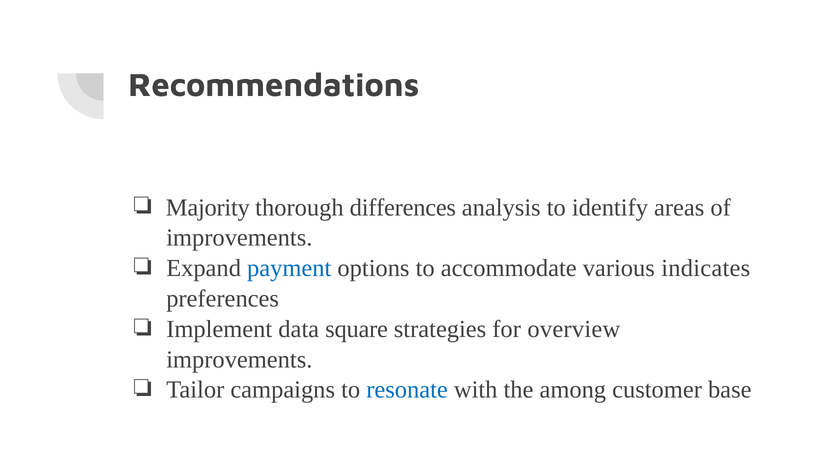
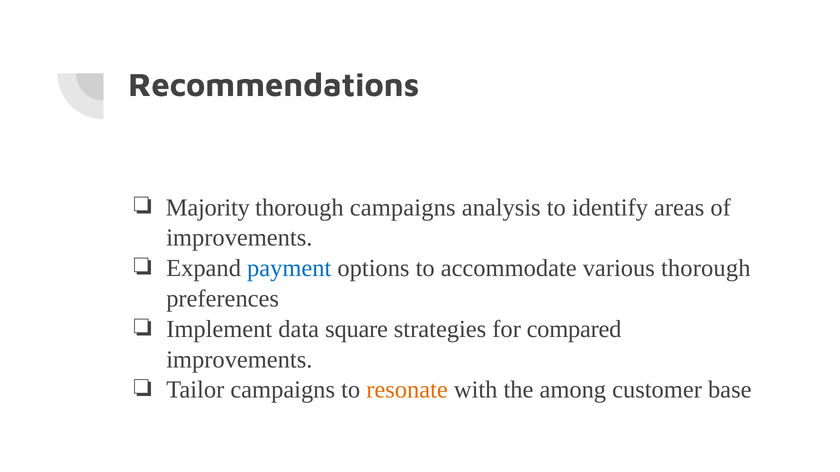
thorough differences: differences -> campaigns
various indicates: indicates -> thorough
overview: overview -> compared
resonate colour: blue -> orange
